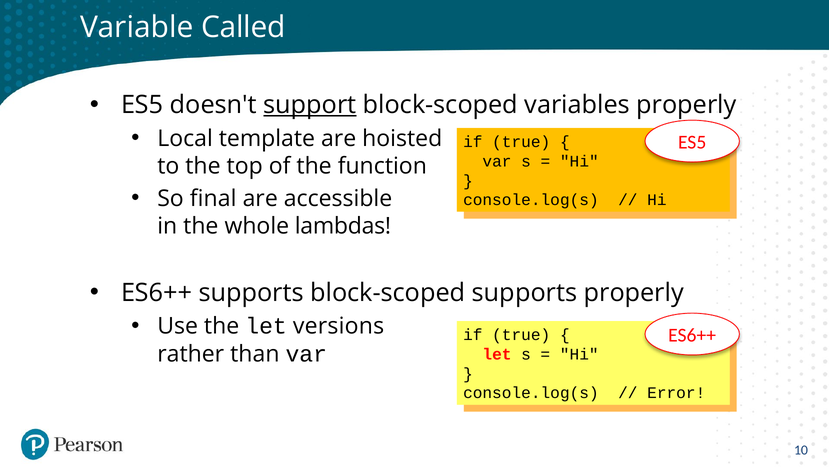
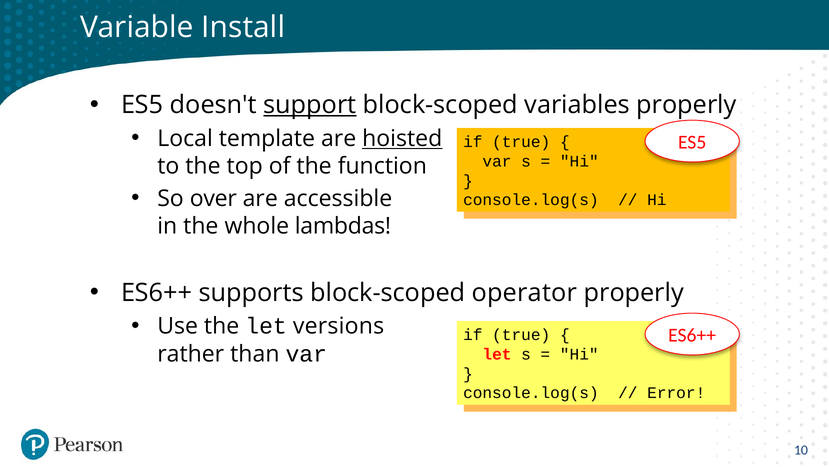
Called: Called -> Install
hoisted underline: none -> present
final: final -> over
block-scoped supports: supports -> operator
